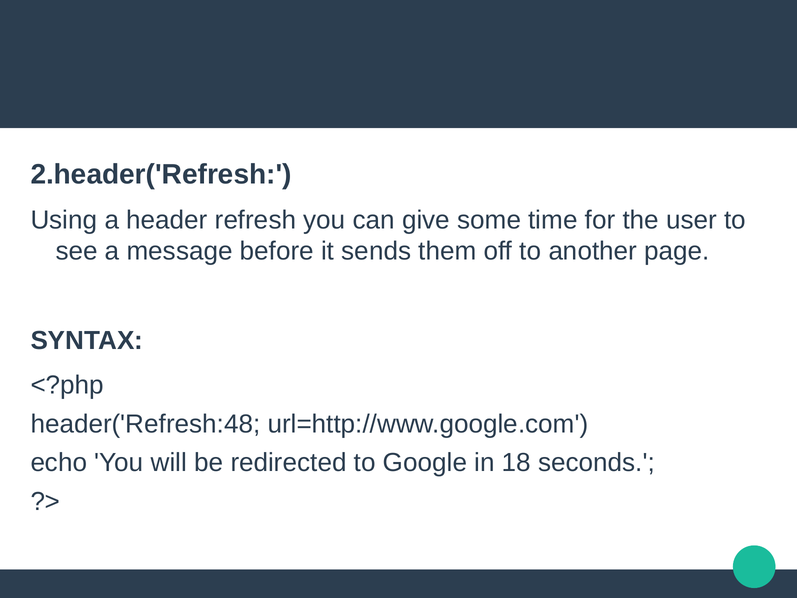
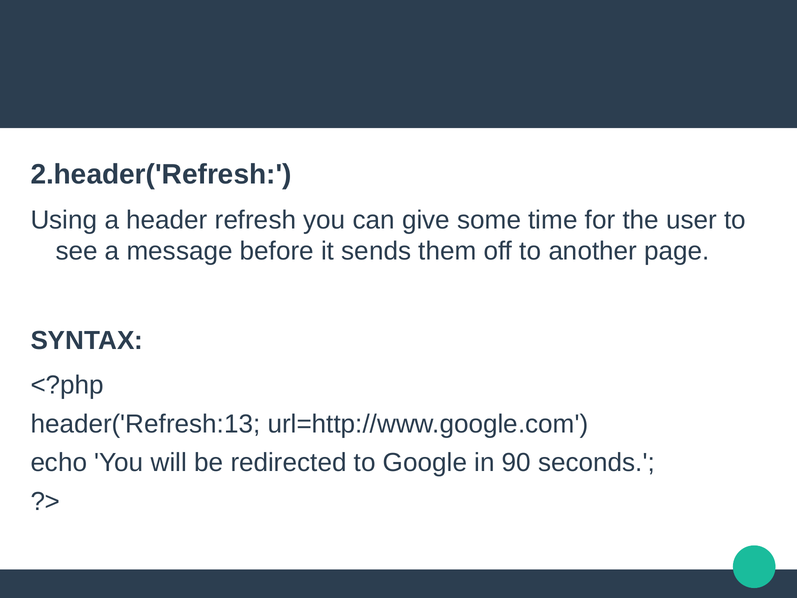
header('Refresh:48: header('Refresh:48 -> header('Refresh:13
18: 18 -> 90
